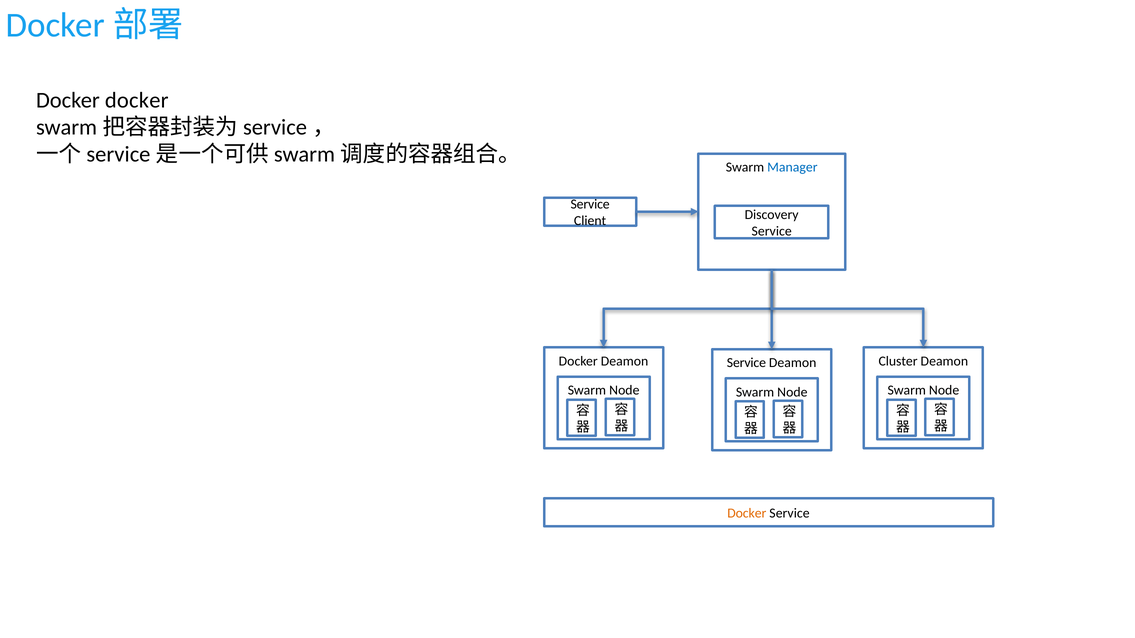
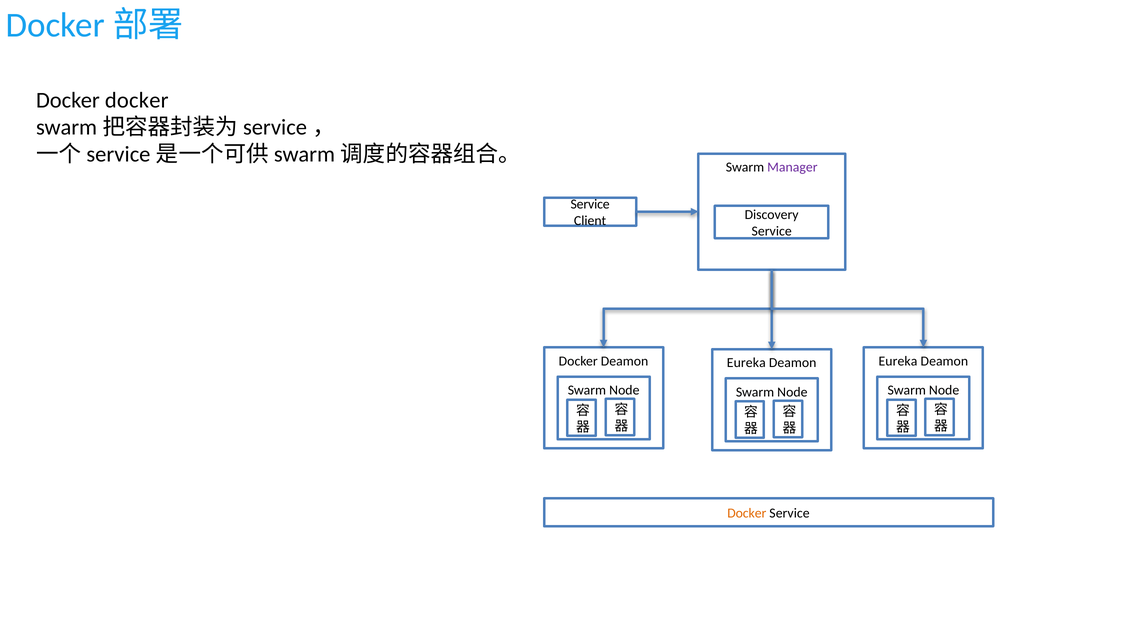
Manager colour: blue -> purple
Cluster at (898, 361): Cluster -> Eureka
Service at (746, 363): Service -> Eureka
